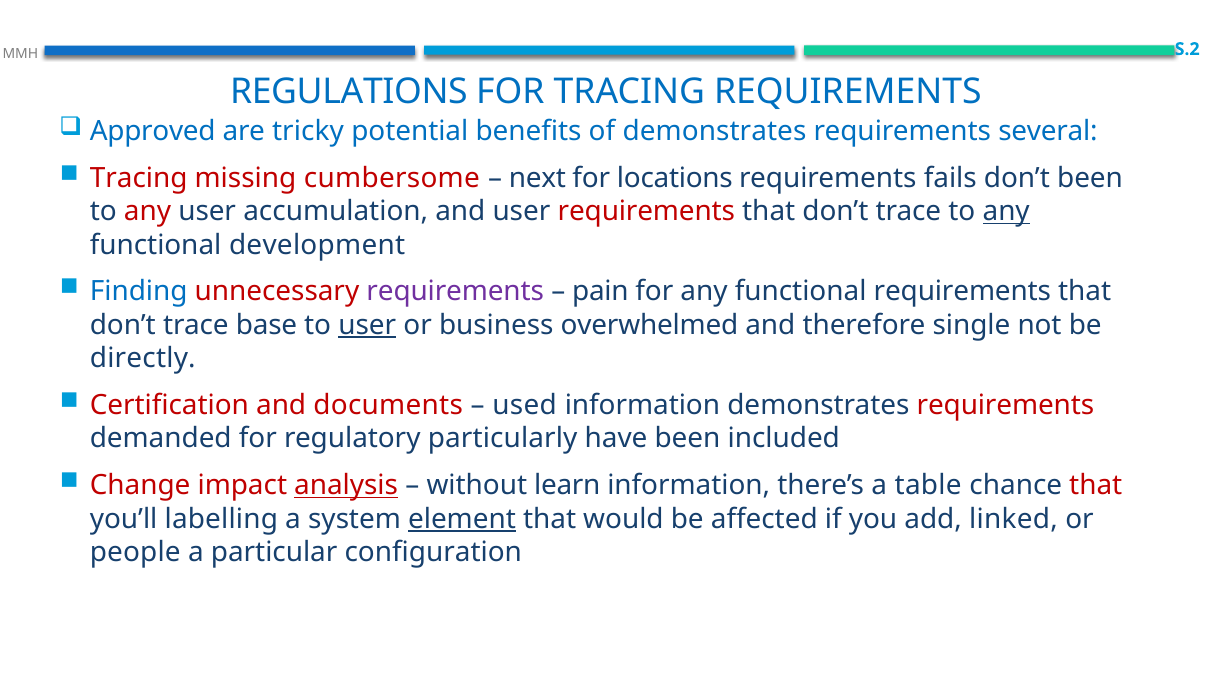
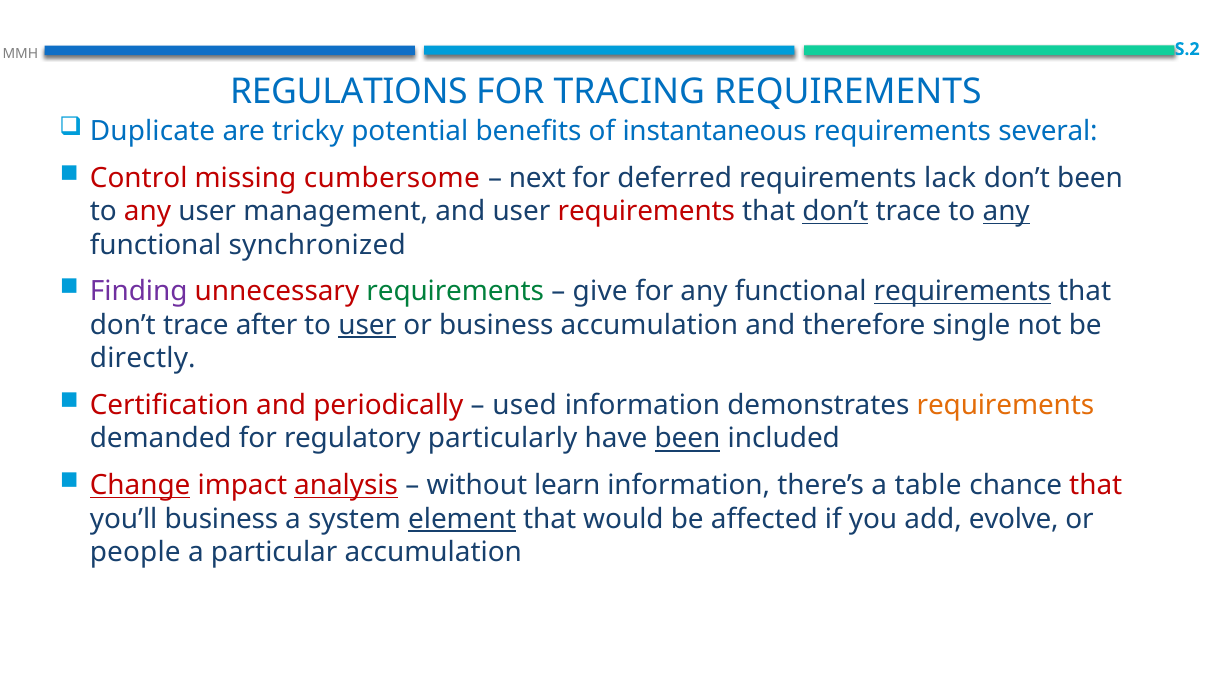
Approved: Approved -> Duplicate
of demonstrates: demonstrates -> instantaneous
Tracing at (139, 178): Tracing -> Control
locations: locations -> deferred
fails: fails -> lack
accumulation: accumulation -> management
don’t at (835, 212) underline: none -> present
development: development -> synchronized
Finding colour: blue -> purple
requirements at (455, 292) colour: purple -> green
pain: pain -> give
requirements at (962, 292) underline: none -> present
base: base -> after
business overwhelmed: overwhelmed -> accumulation
documents: documents -> periodically
requirements at (1005, 406) colour: red -> orange
been at (688, 439) underline: none -> present
Change underline: none -> present
you’ll labelling: labelling -> business
linked: linked -> evolve
particular configuration: configuration -> accumulation
